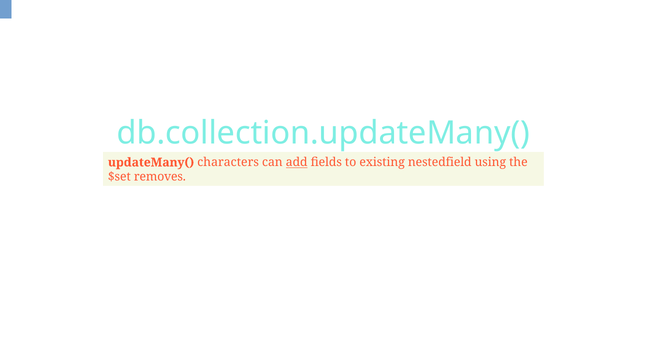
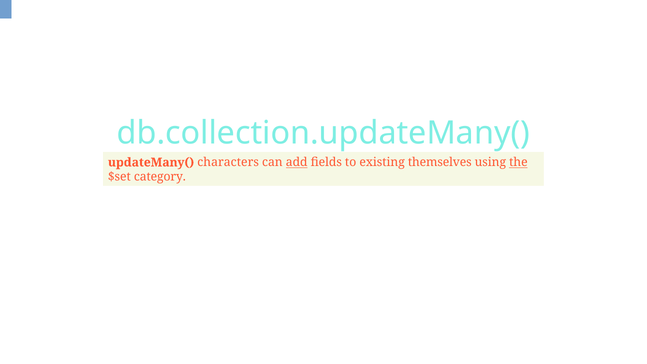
nestedfield: nestedfield -> themselves
the underline: none -> present
removes: removes -> category
